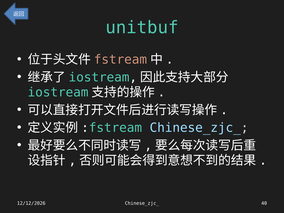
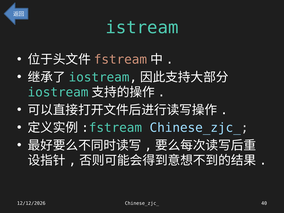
unitbuf: unitbuf -> istream
